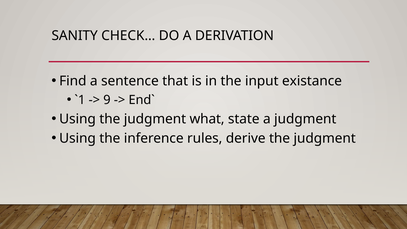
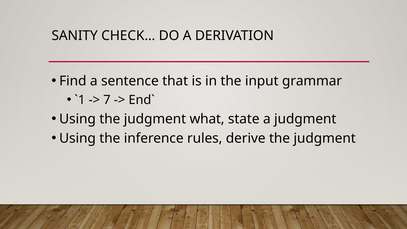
existance: existance -> grammar
9: 9 -> 7
